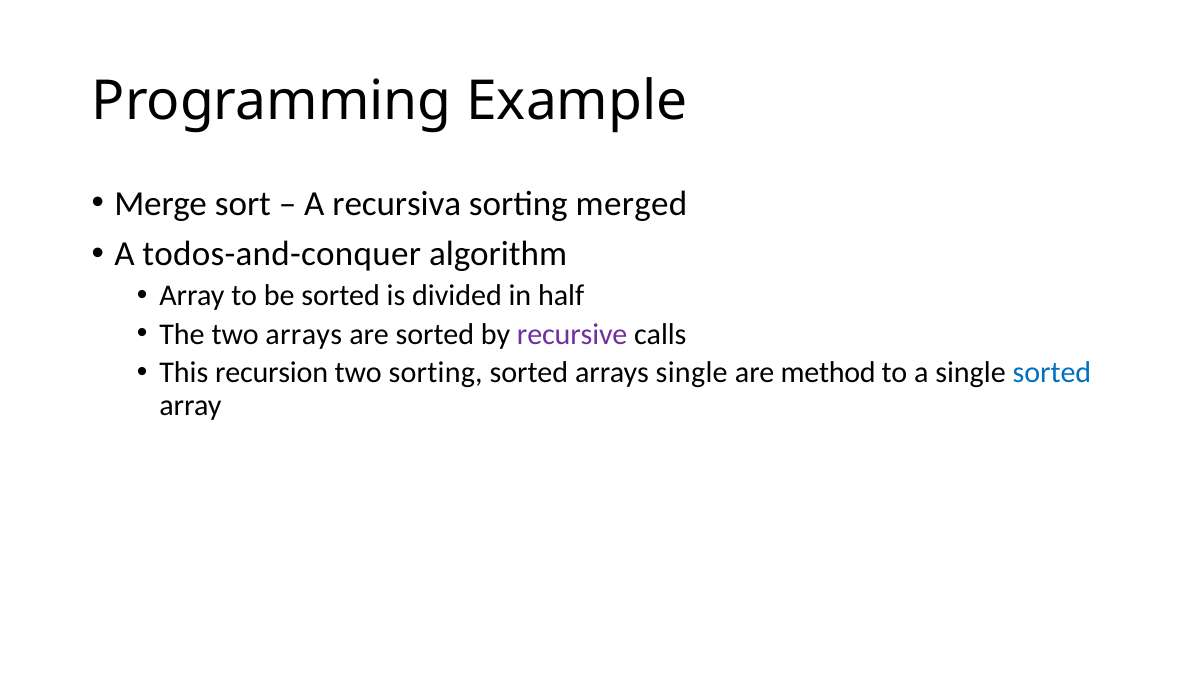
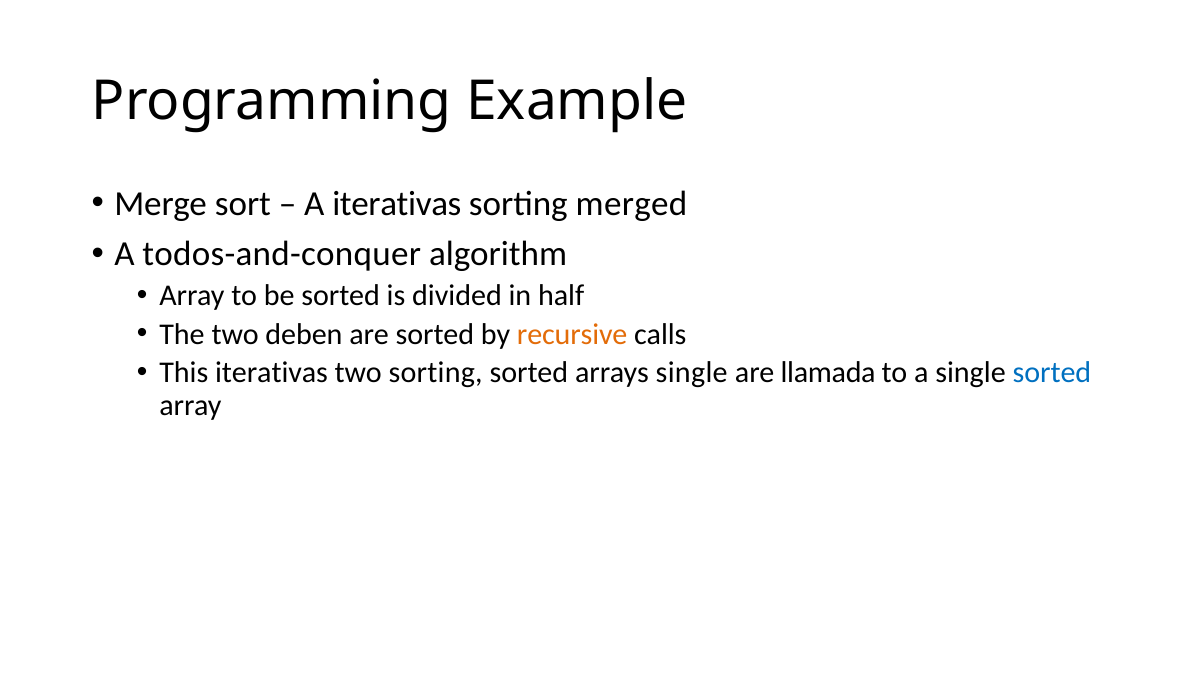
A recursiva: recursiva -> iterativas
two arrays: arrays -> deben
recursive colour: purple -> orange
This recursion: recursion -> iterativas
method: method -> llamada
